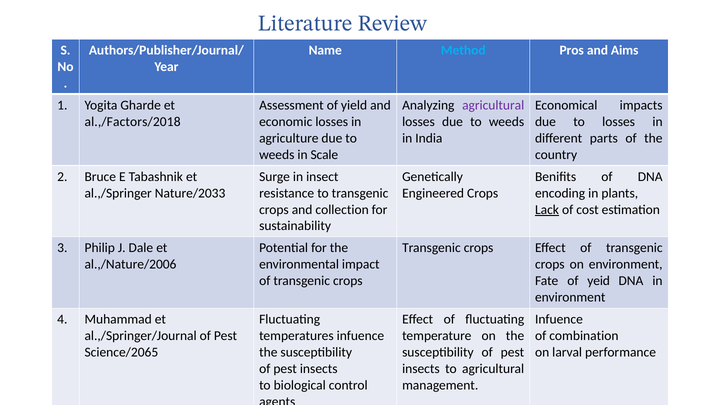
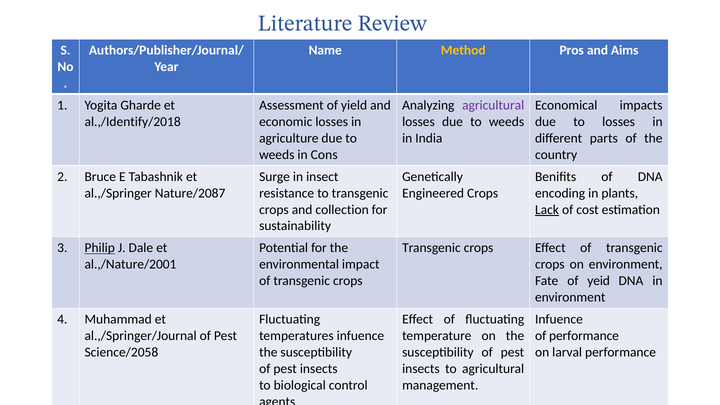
Method colour: light blue -> yellow
al.,/Factors/2018: al.,/Factors/2018 -> al.,/Identify/2018
Scale: Scale -> Cons
Nature/2033: Nature/2033 -> Nature/2087
Philip underline: none -> present
al.,/Nature/2006: al.,/Nature/2006 -> al.,/Nature/2001
of combination: combination -> performance
Science/2065: Science/2065 -> Science/2058
